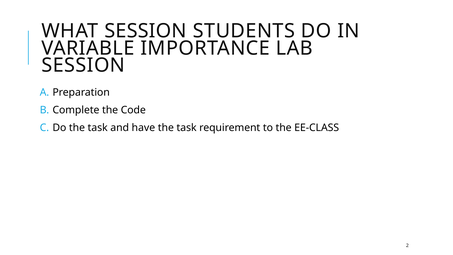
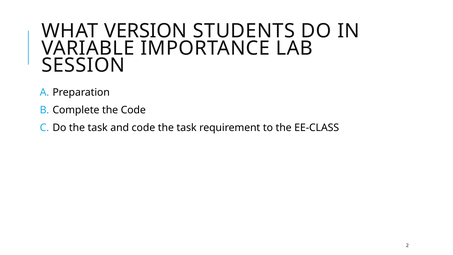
WHAT SESSION: SESSION -> VERSION
and have: have -> code
